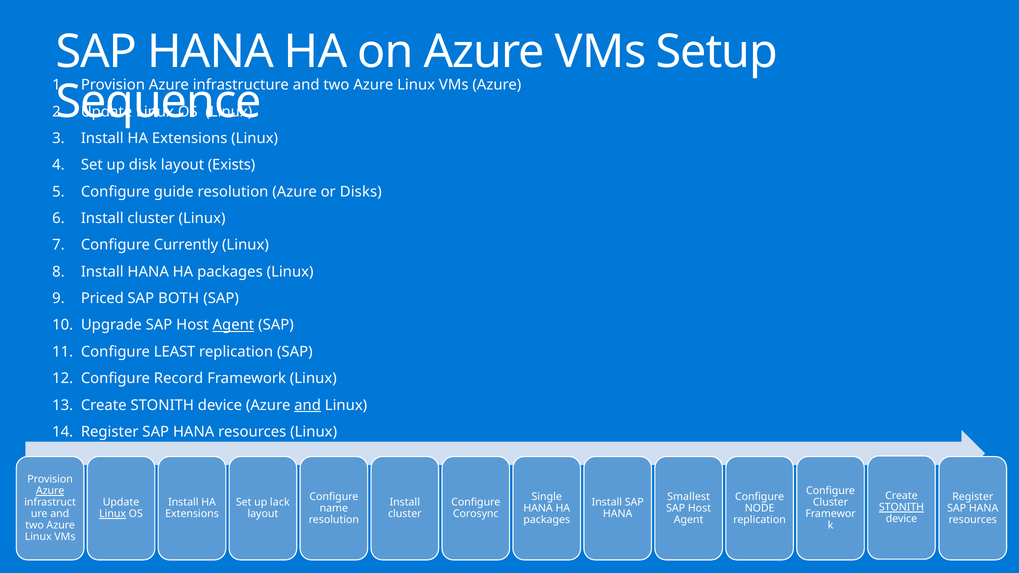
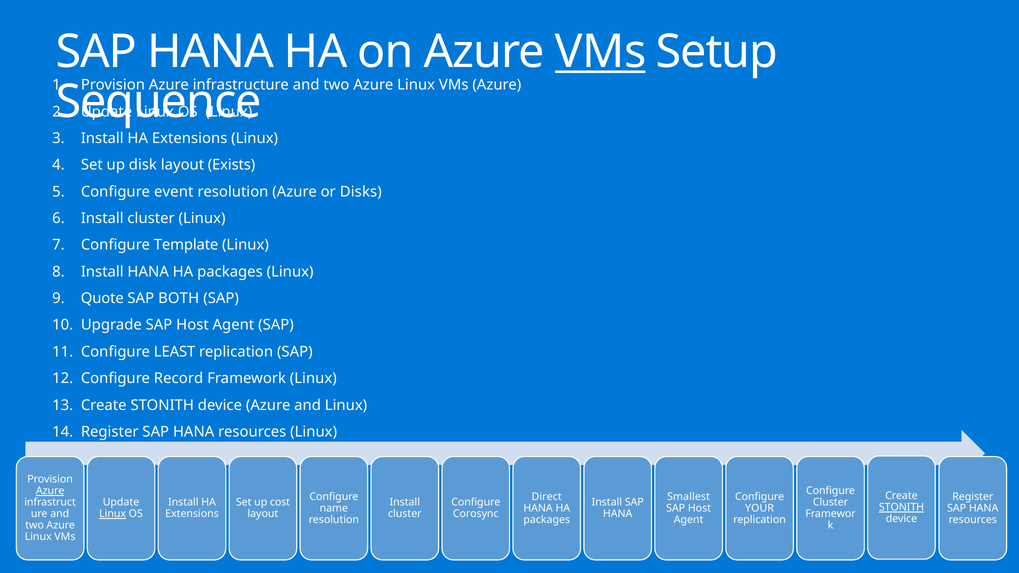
VMs at (601, 52) underline: none -> present
guide: guide -> event
Currently: Currently -> Template
Priced: Priced -> Quote
Agent at (233, 325) underline: present -> none
and at (308, 405) underline: present -> none
Single: Single -> Direct
lack: lack -> cost
NODE: NODE -> YOUR
